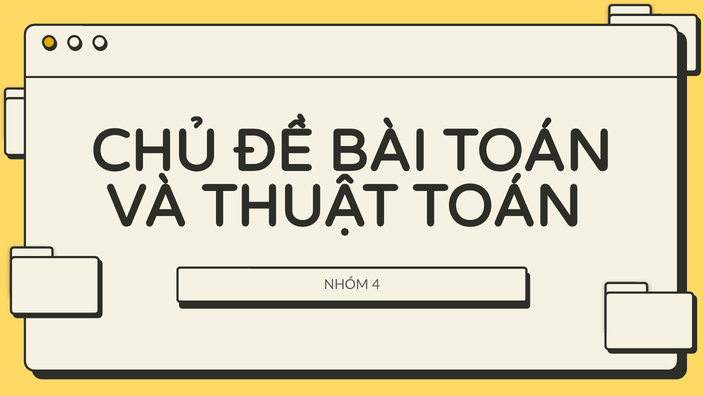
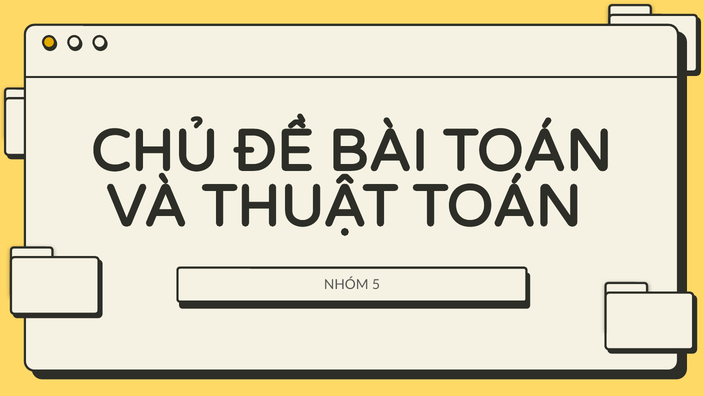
4: 4 -> 5
